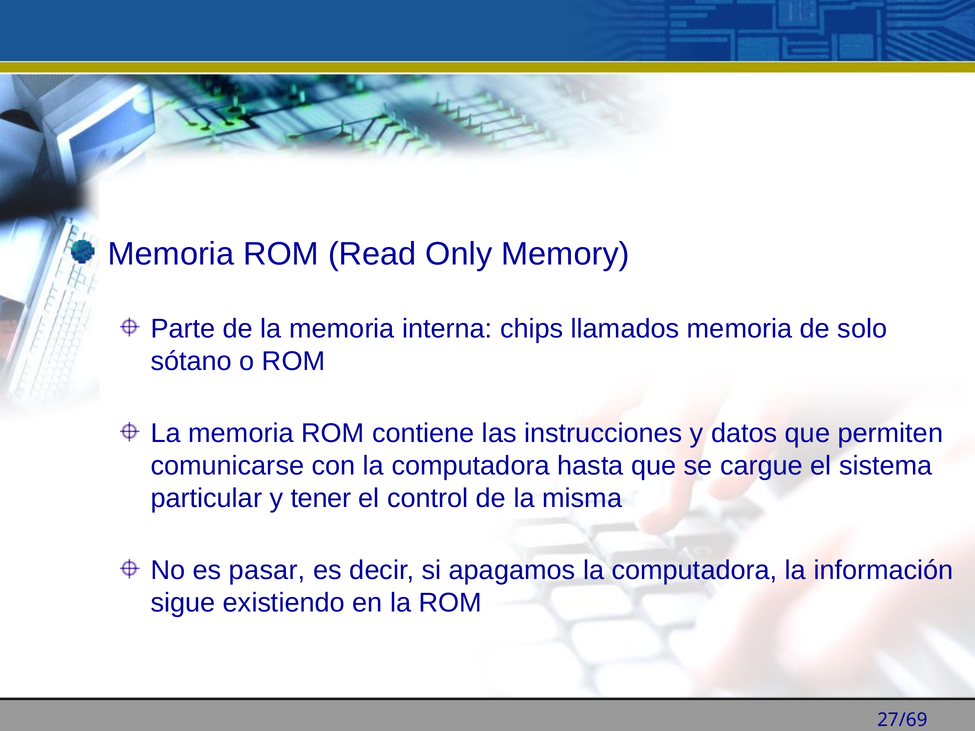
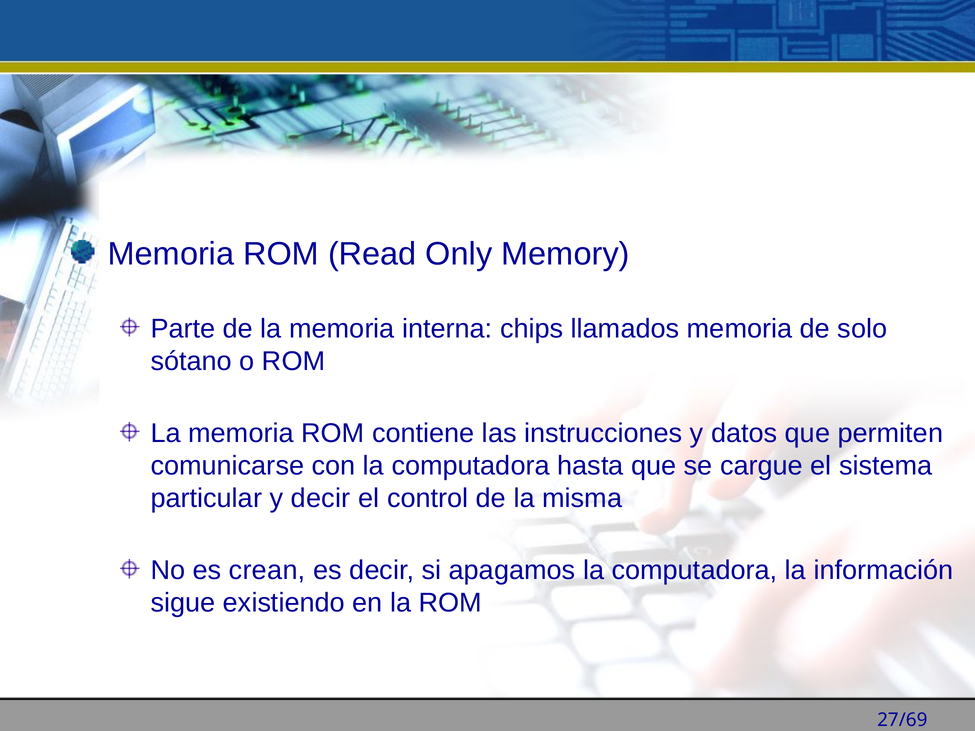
y tener: tener -> decir
pasar: pasar -> crean
